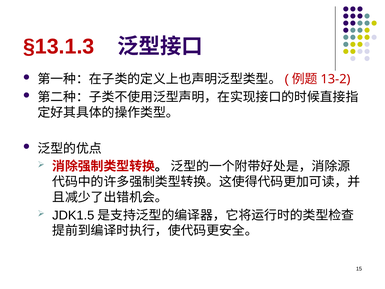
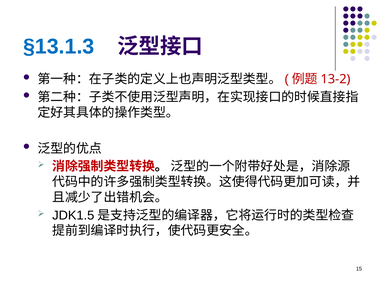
§13.1.3 colour: red -> blue
